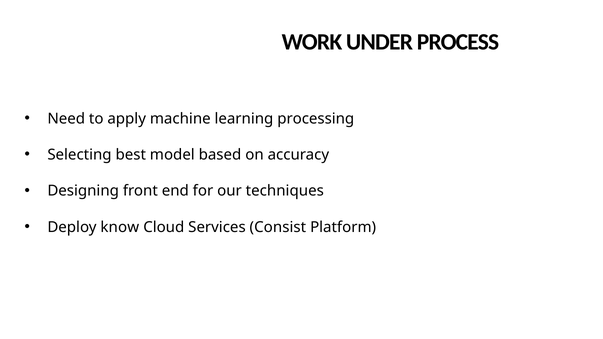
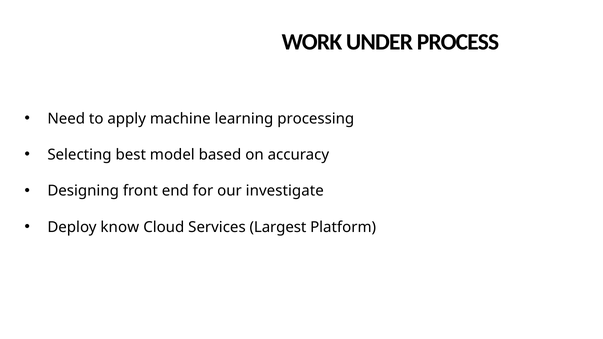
techniques: techniques -> investigate
Consist: Consist -> Largest
